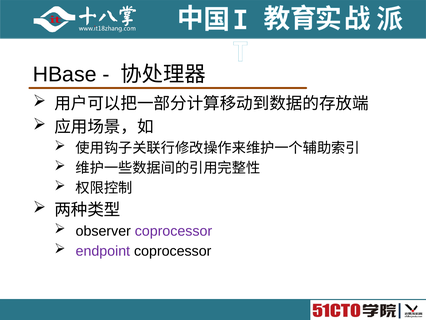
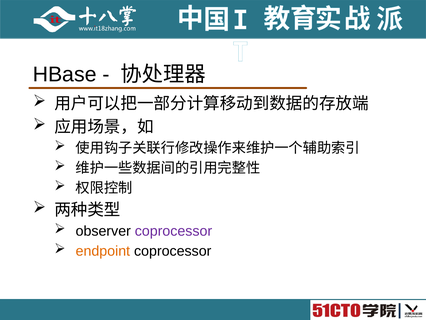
endpoint colour: purple -> orange
